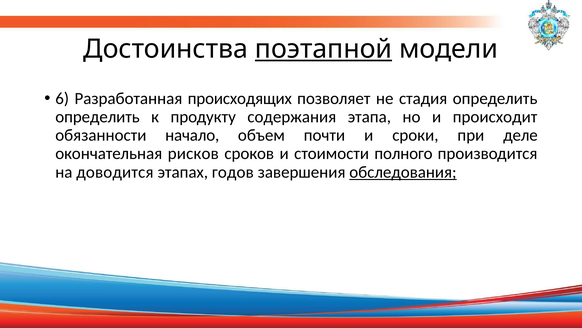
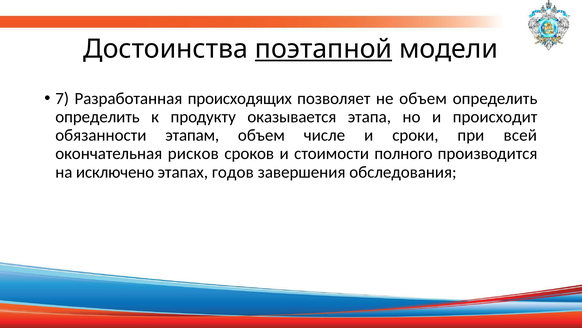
6: 6 -> 7
не стадия: стадия -> объем
содержания: содержания -> оказывается
начало: начало -> этапам
почти: почти -> числе
деле: деле -> всей
доводится: доводится -> исключено
обследования underline: present -> none
